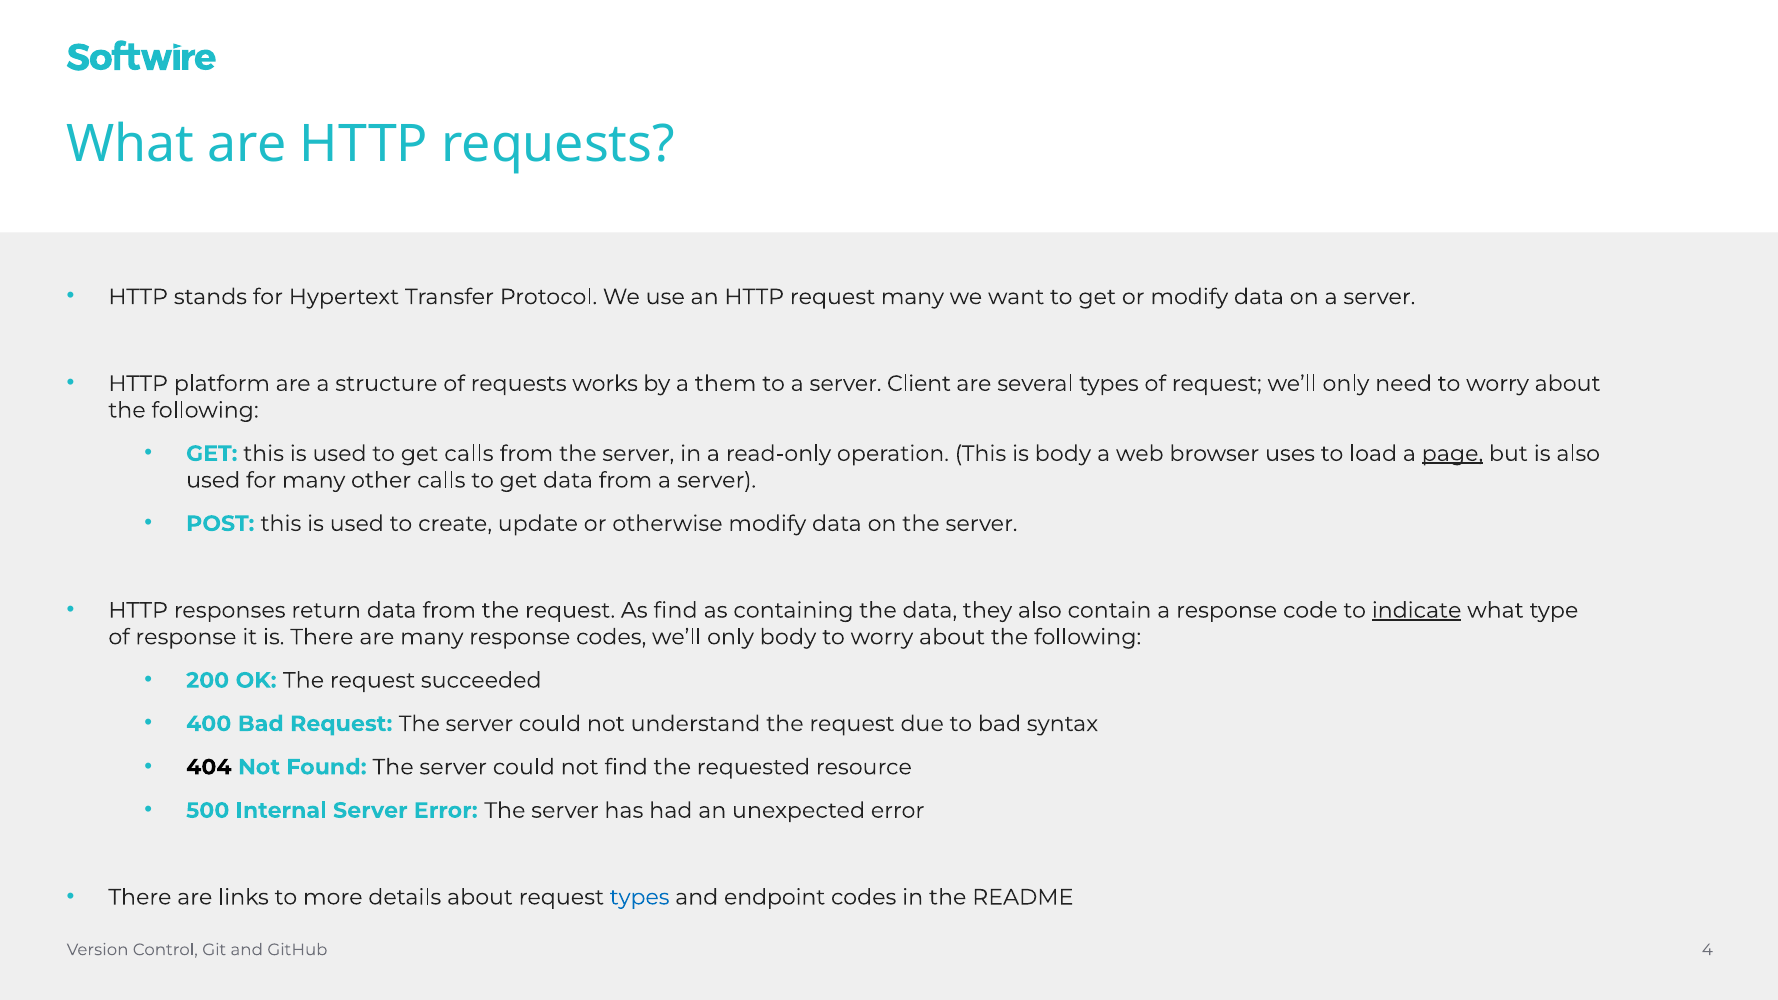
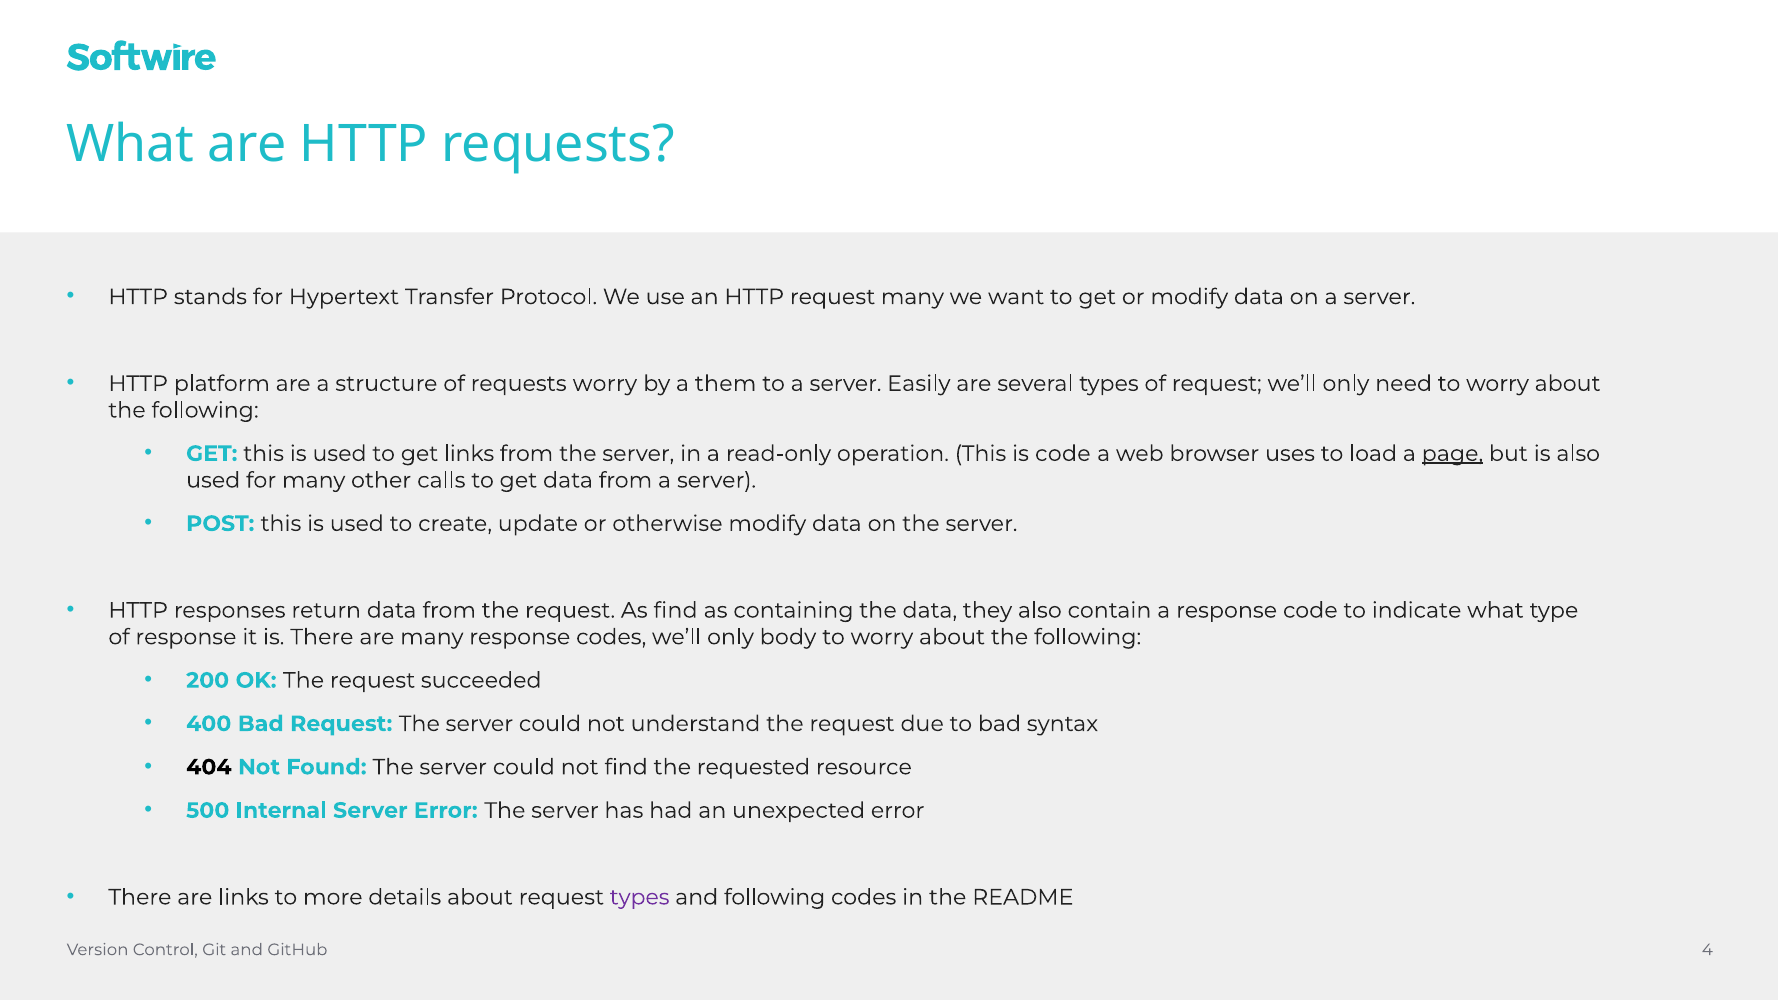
requests works: works -> worry
Client: Client -> Easily
get calls: calls -> links
is body: body -> code
indicate underline: present -> none
types at (640, 897) colour: blue -> purple
and endpoint: endpoint -> following
